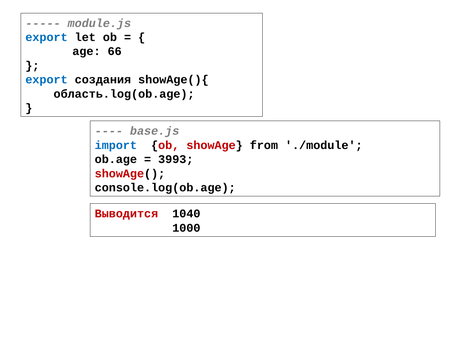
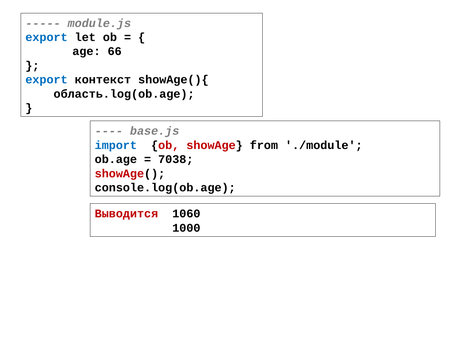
создания: создания -> контекст
3993: 3993 -> 7038
1040: 1040 -> 1060
